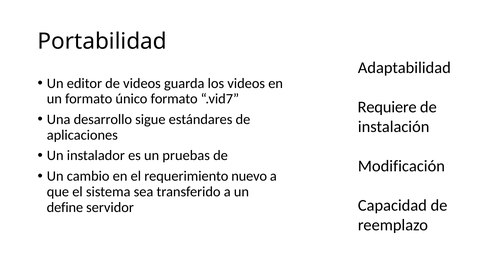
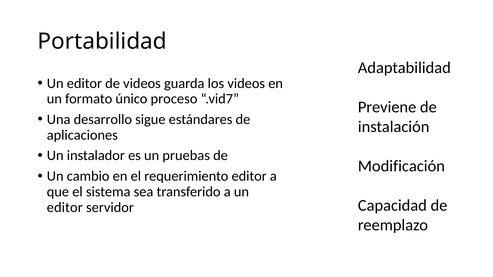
único formato: formato -> proceso
Requiere: Requiere -> Previene
requerimiento nuevo: nuevo -> editor
define at (65, 207): define -> editor
